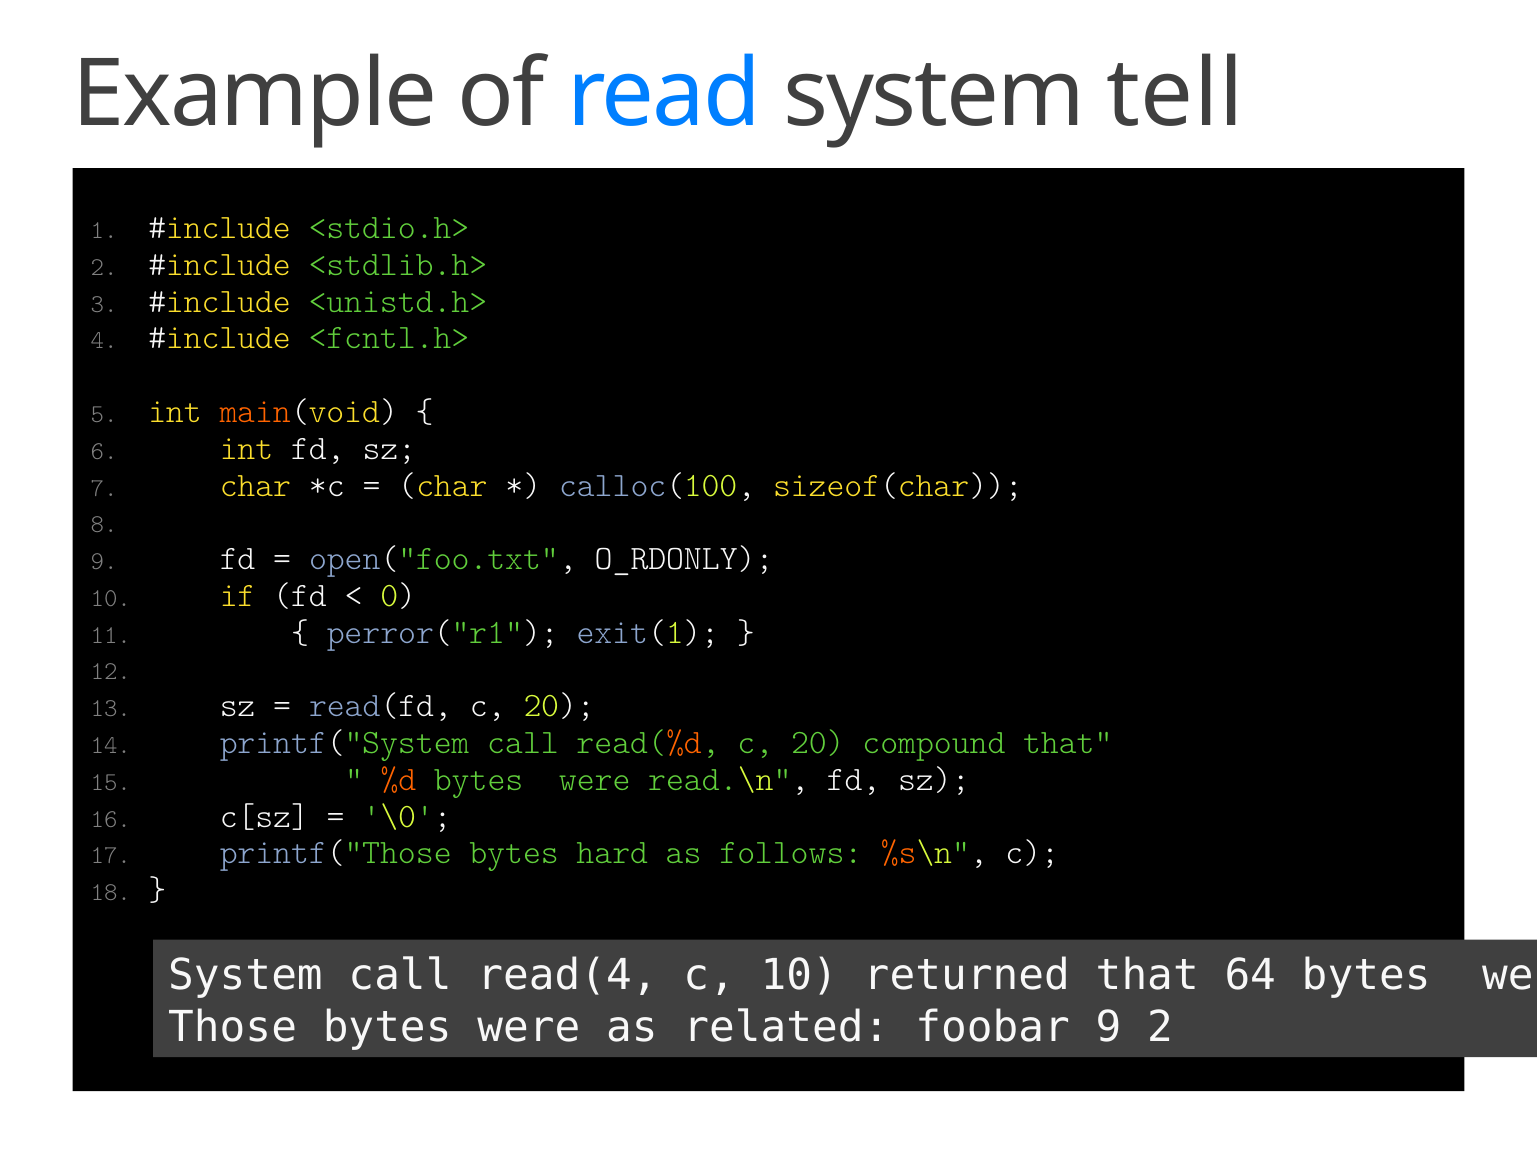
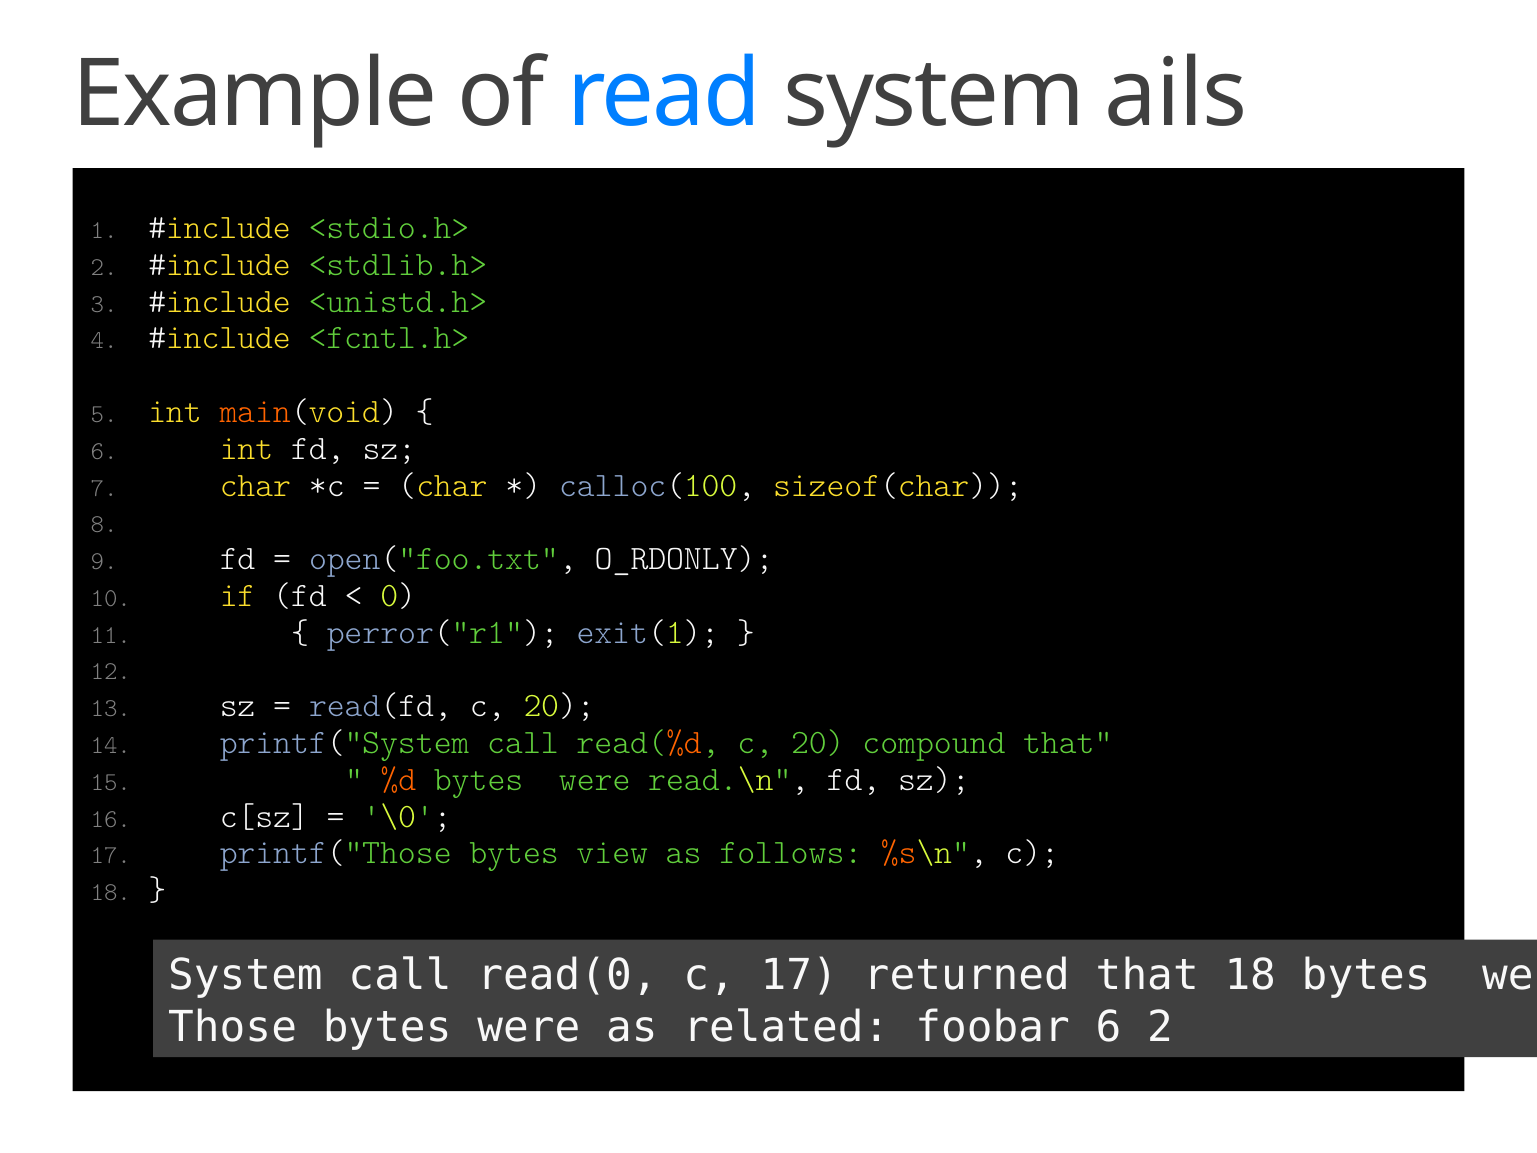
tell: tell -> ails
hard: hard -> view
read(4: read(4 -> read(0
c 10: 10 -> 17
that 64: 64 -> 18
foobar 9: 9 -> 6
